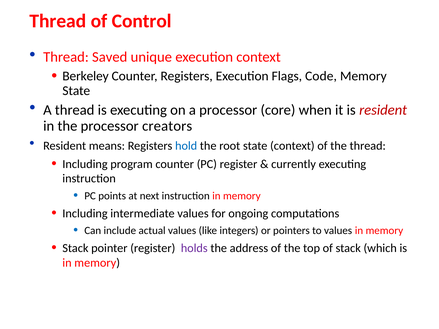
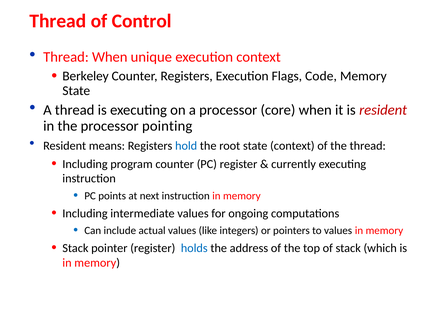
Thread Saved: Saved -> When
creators: creators -> pointing
holds colour: purple -> blue
